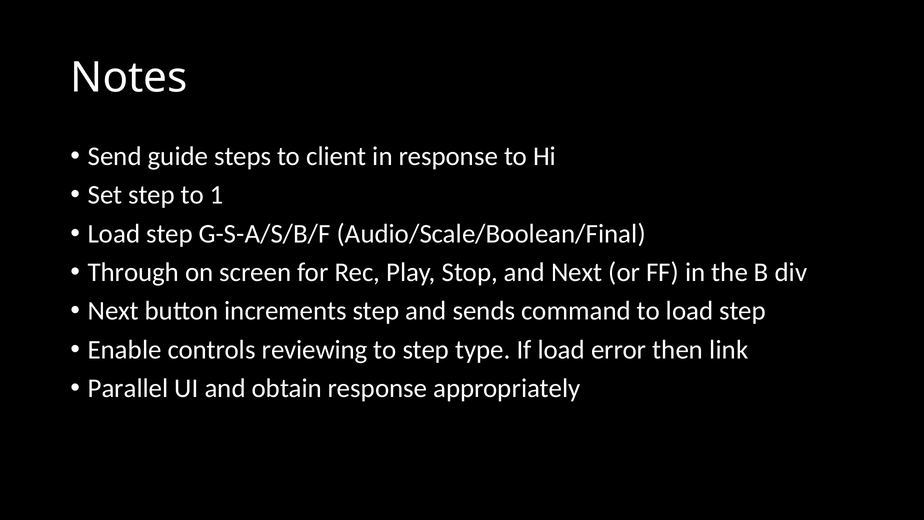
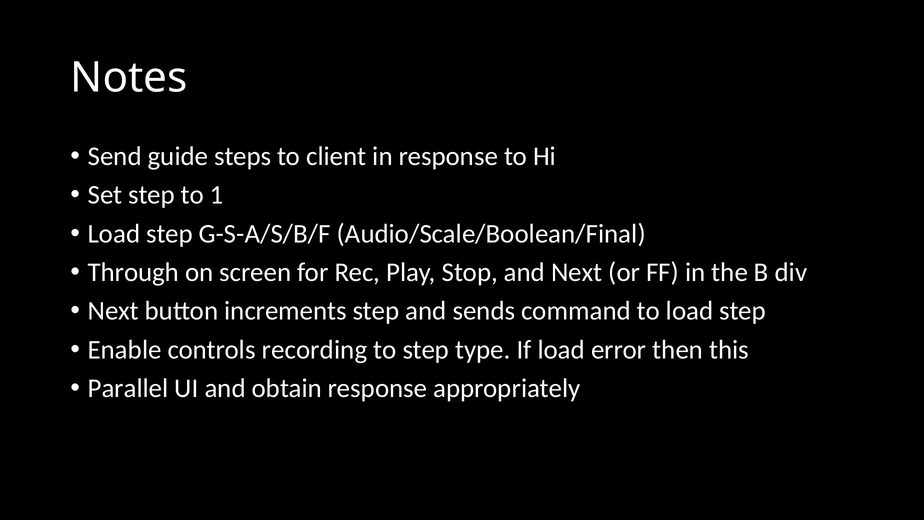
reviewing: reviewing -> recording
link: link -> this
